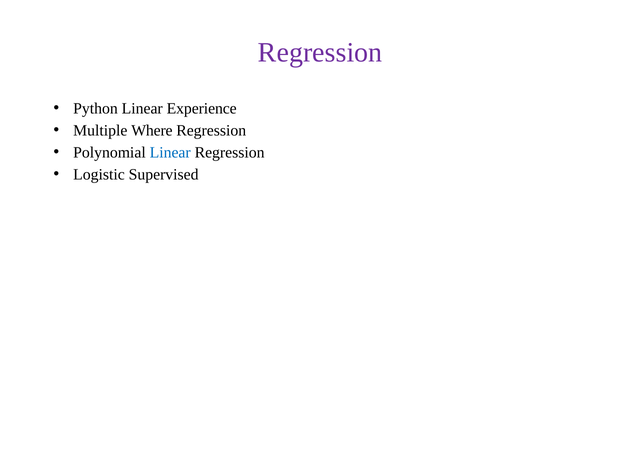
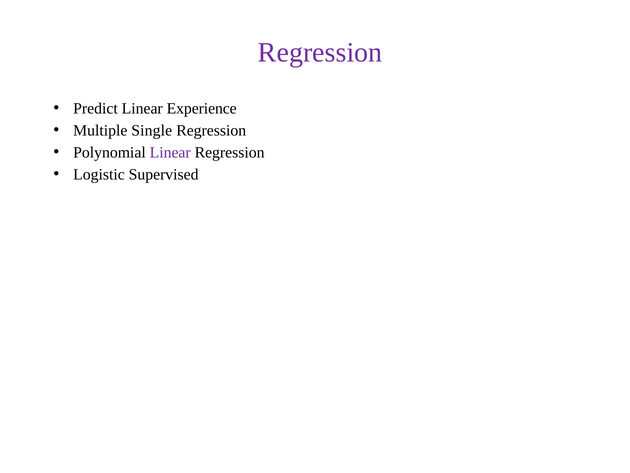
Python: Python -> Predict
Where: Where -> Single
Linear at (170, 152) colour: blue -> purple
